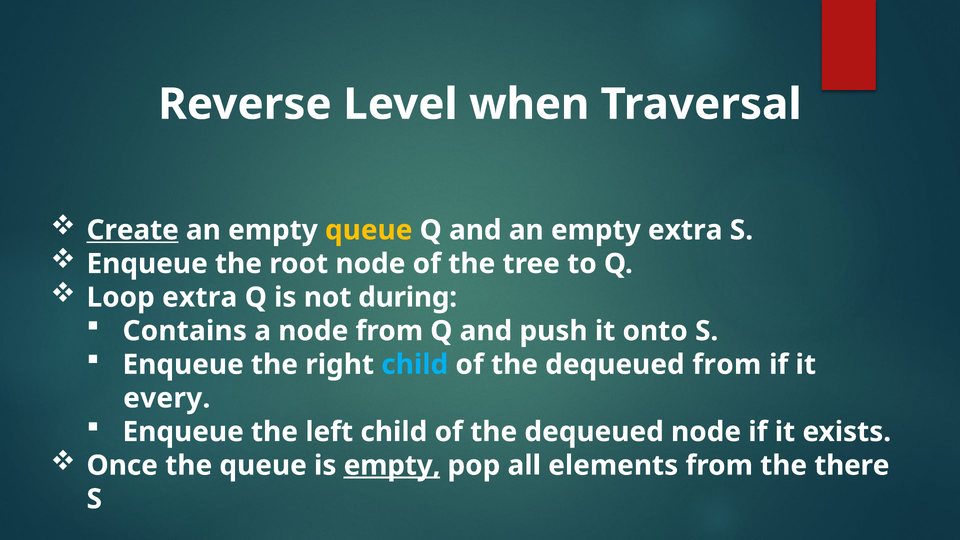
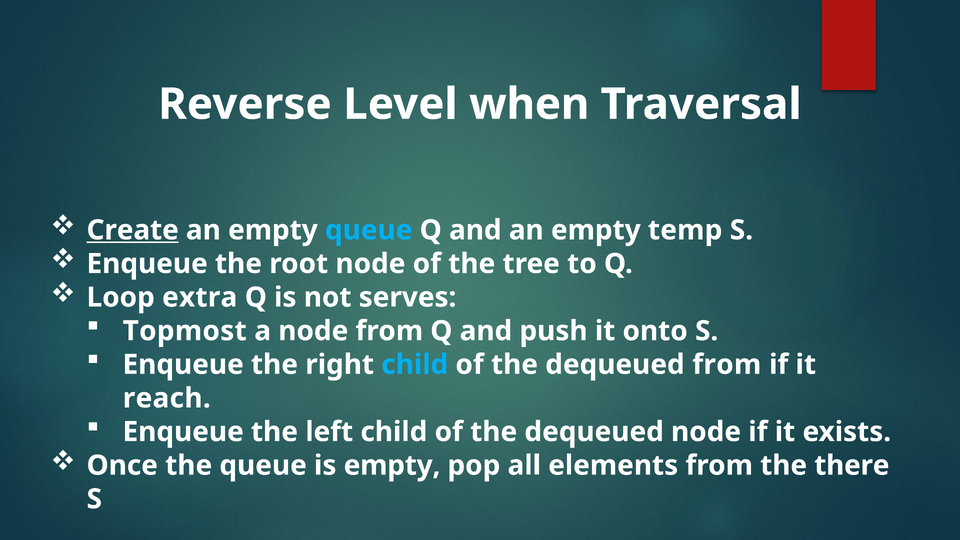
queue at (369, 230) colour: yellow -> light blue
empty extra: extra -> temp
during: during -> serves
Contains: Contains -> Topmost
every: every -> reach
empty at (392, 465) underline: present -> none
